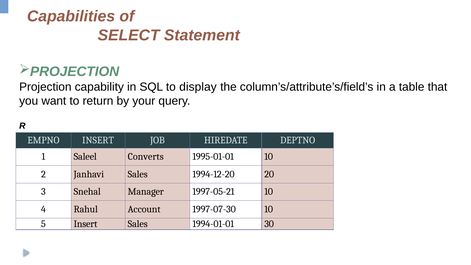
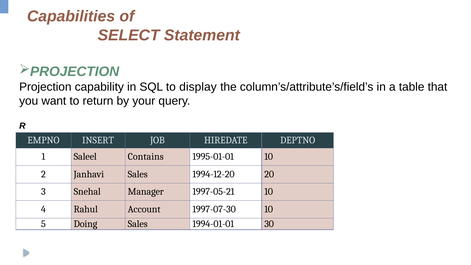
Converts: Converts -> Contains
5 Insert: Insert -> Doing
